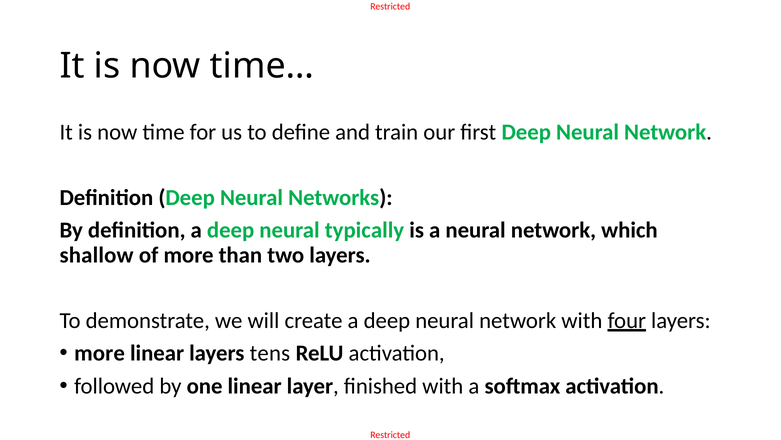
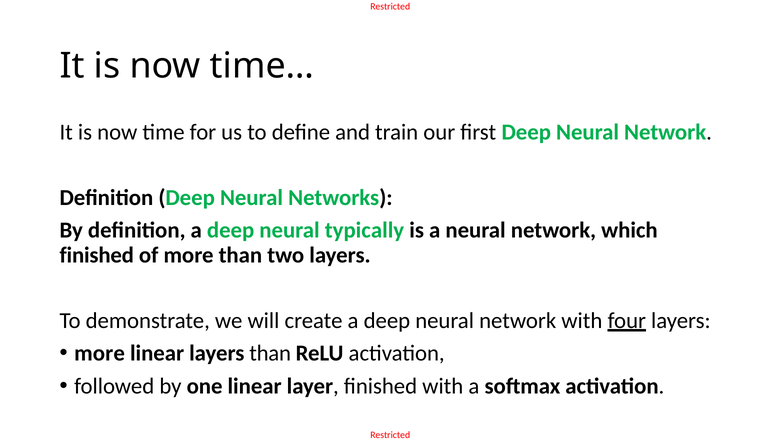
shallow at (97, 255): shallow -> finished
layers tens: tens -> than
